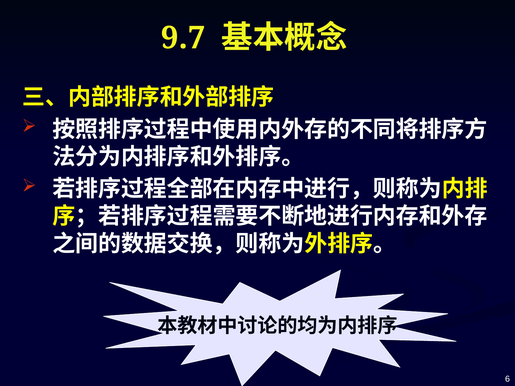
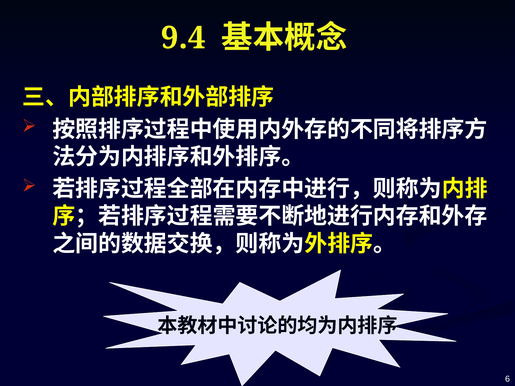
9.7: 9.7 -> 9.4
